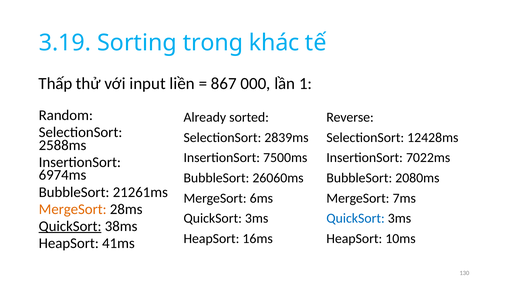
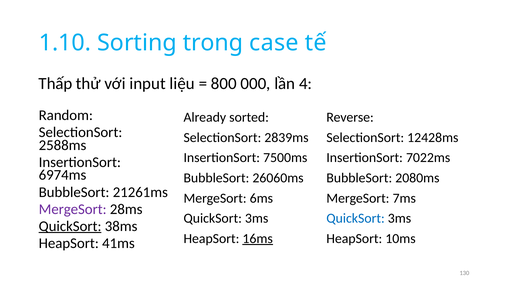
3.19: 3.19 -> 1.10
khác: khác -> case
liền: liền -> liệu
867: 867 -> 800
1: 1 -> 4
MergeSort at (73, 209) colour: orange -> purple
16ms underline: none -> present
